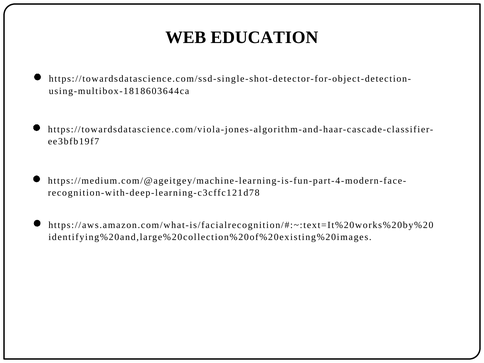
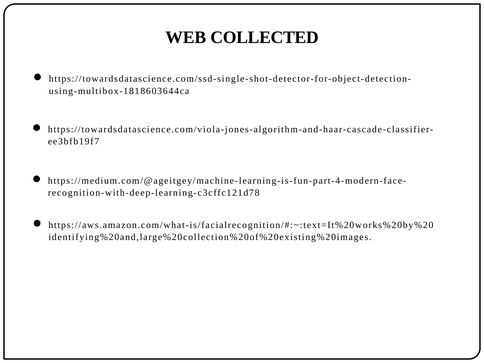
EDUCATION: EDUCATION -> COLLECTED
